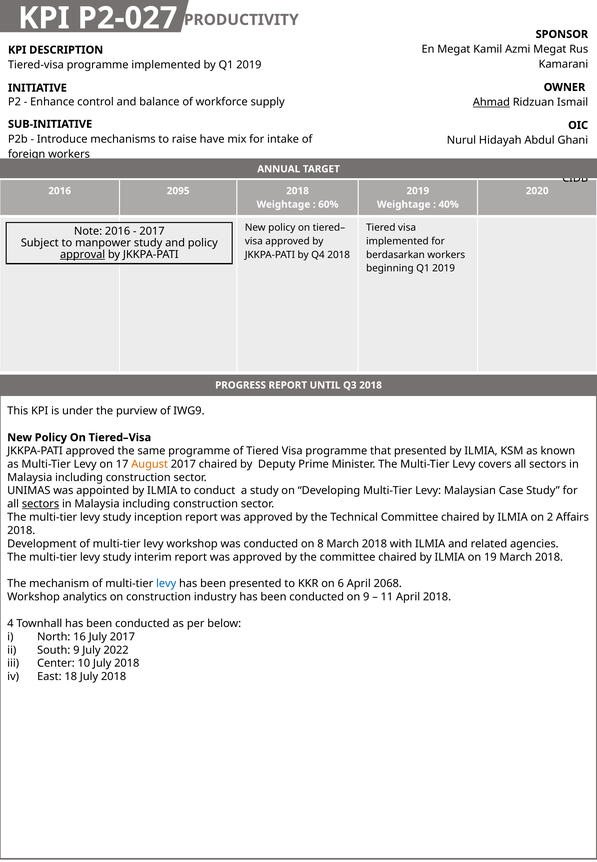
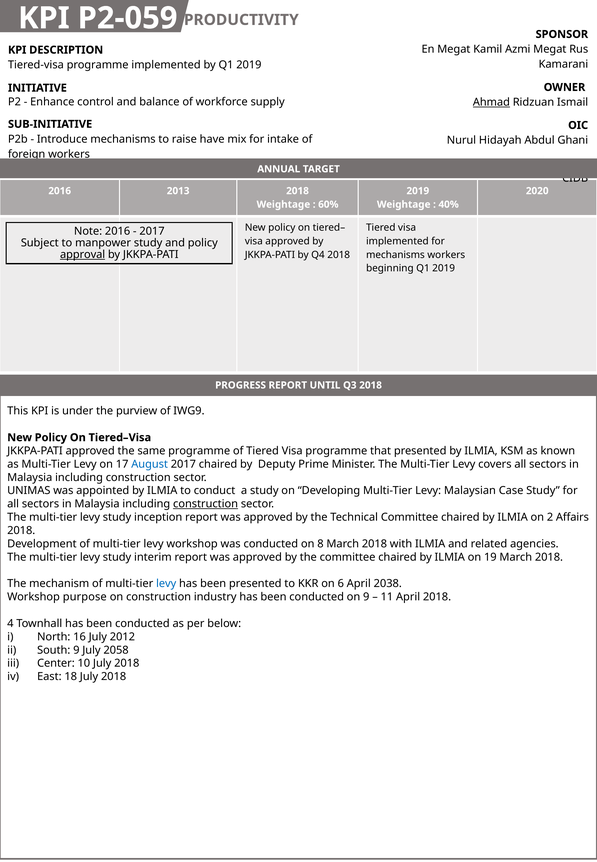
P2-027: P2-027 -> P2-059
2095: 2095 -> 2013
berdasarkan at (395, 255): berdasarkan -> mechanisms
August colour: orange -> blue
sectors at (40, 504) underline: present -> none
construction at (206, 504) underline: none -> present
2068: 2068 -> 2038
analytics: analytics -> purpose
July 2017: 2017 -> 2012
2022: 2022 -> 2058
